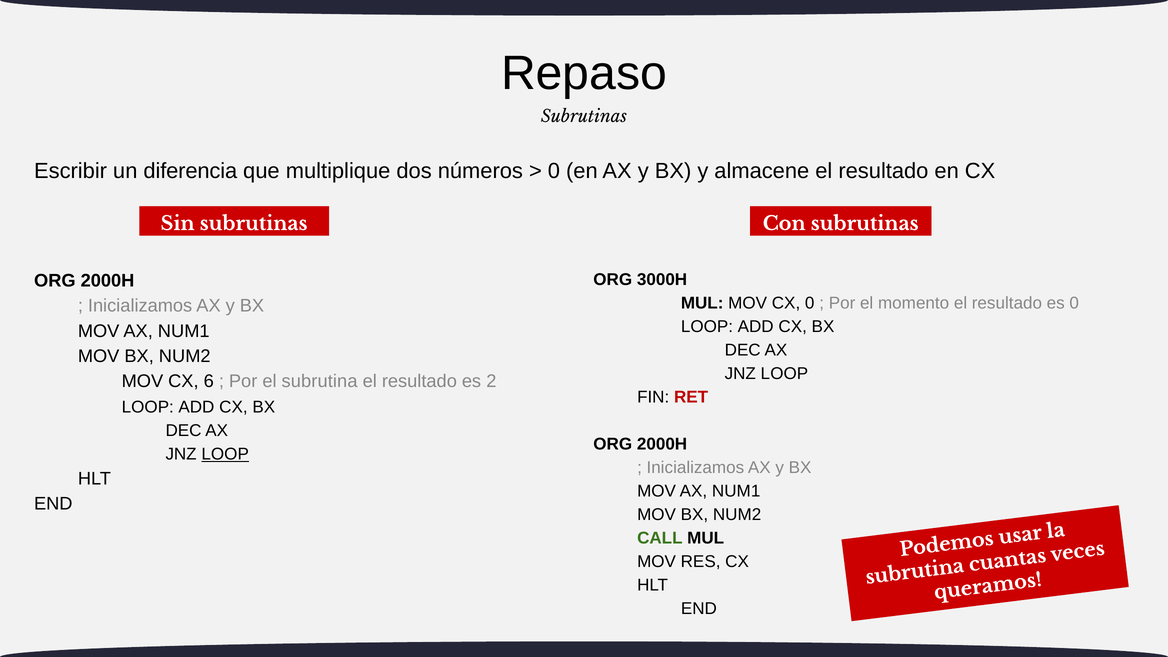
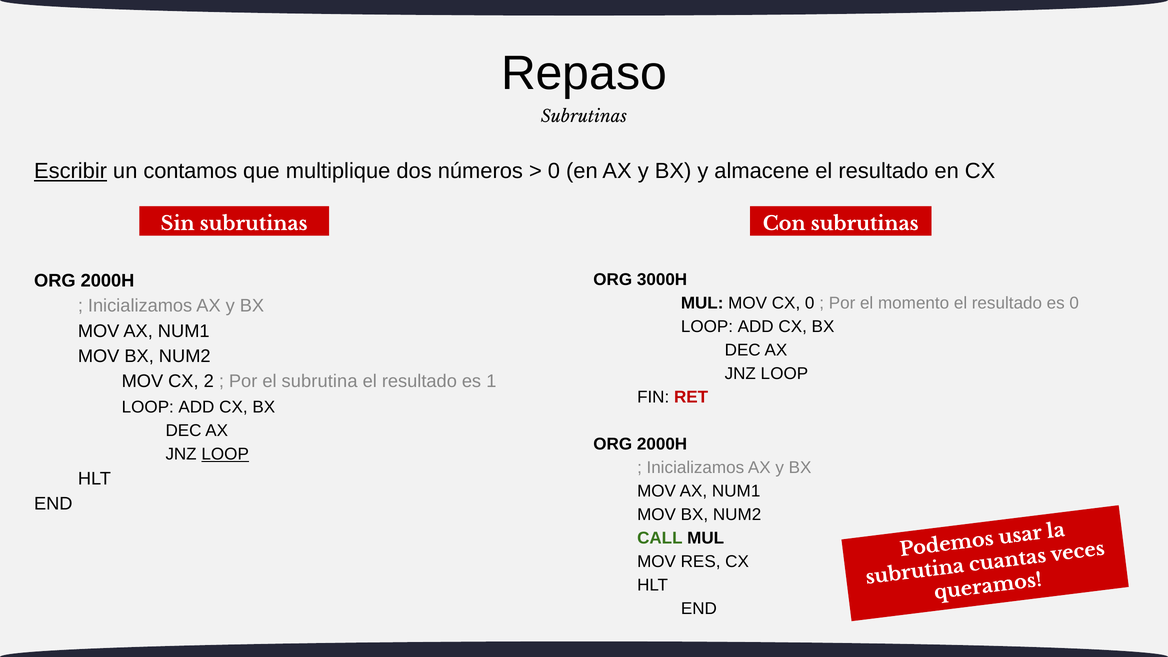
Escribir underline: none -> present
diferencia: diferencia -> contamos
6: 6 -> 2
2: 2 -> 1
